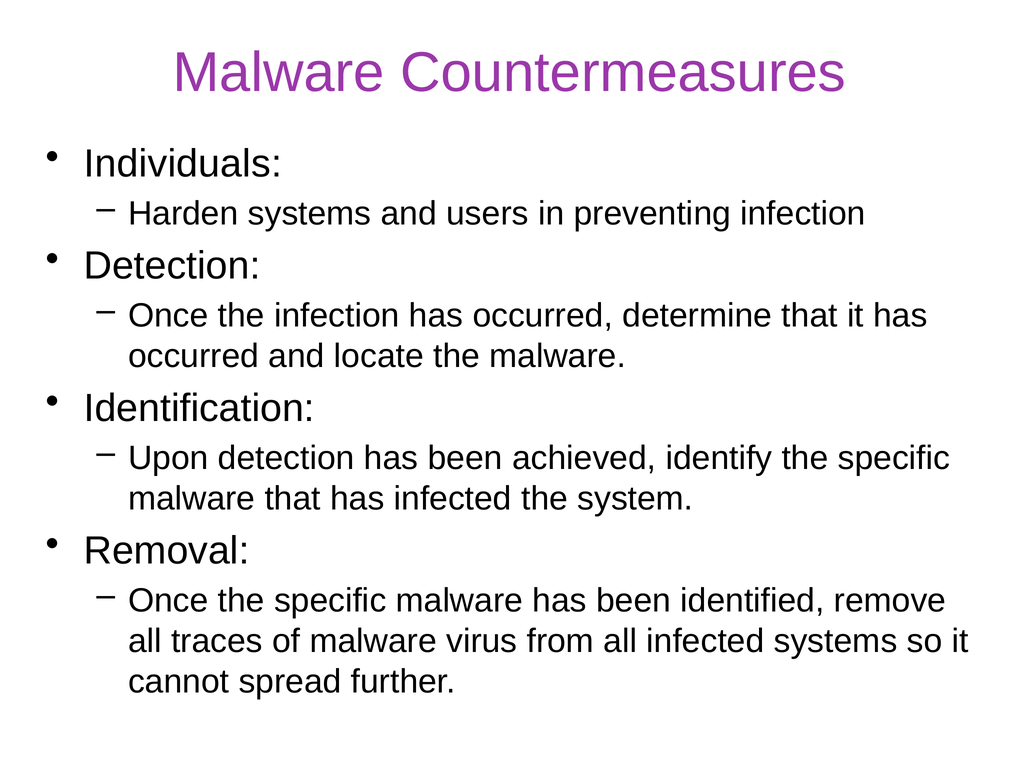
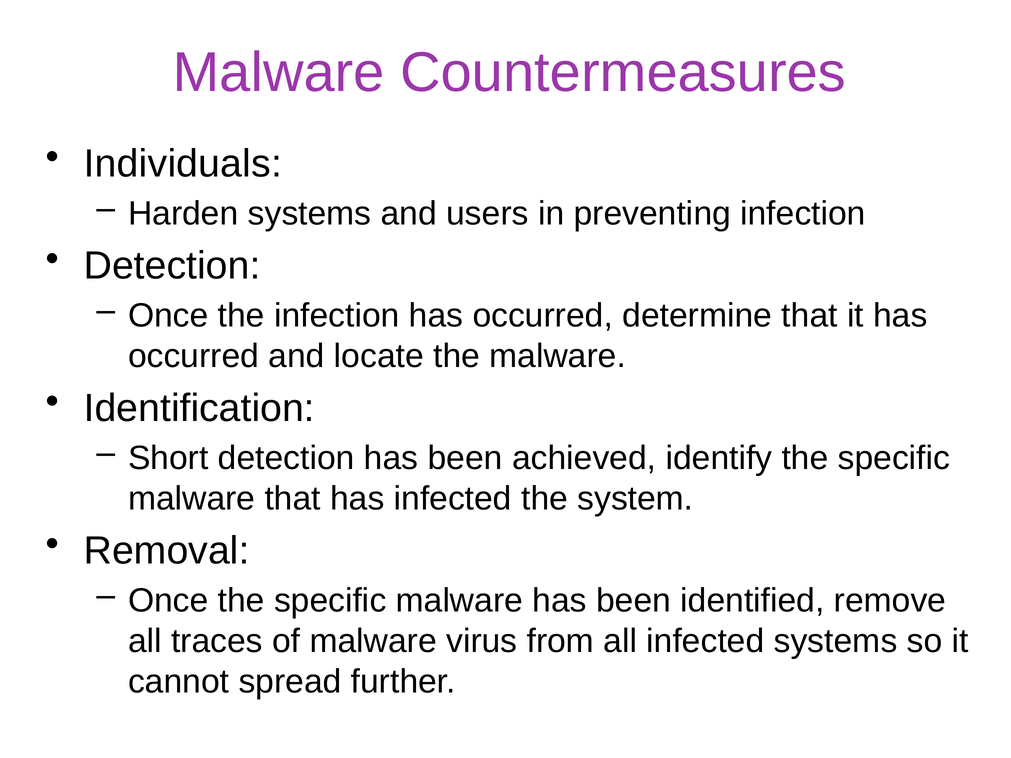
Upon: Upon -> Short
